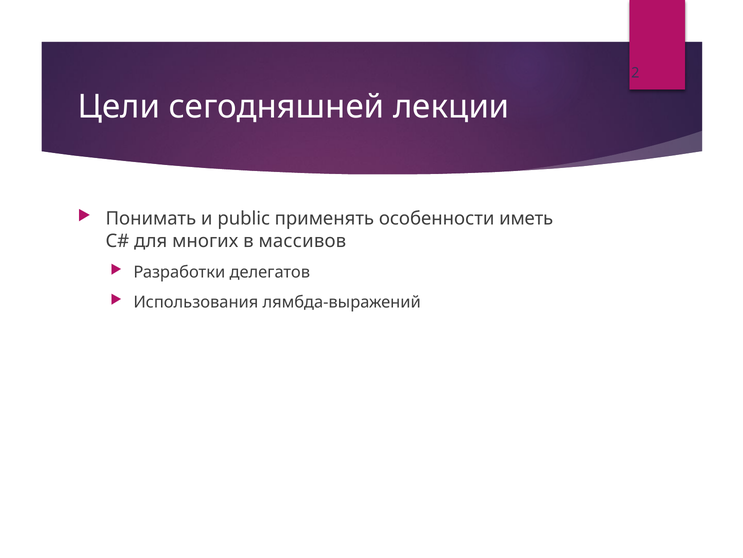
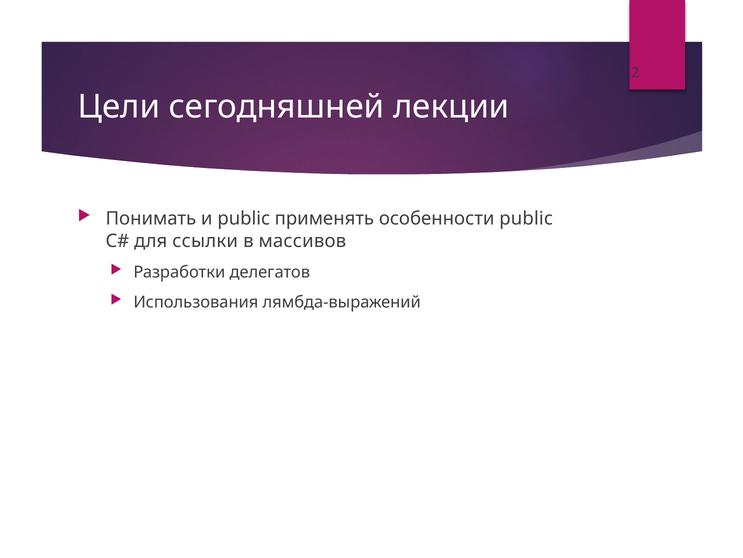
особенности иметь: иметь -> public
многих: многих -> ссылки
